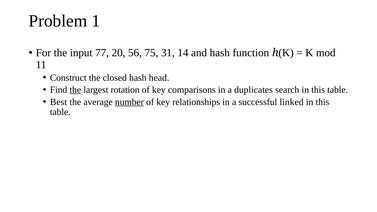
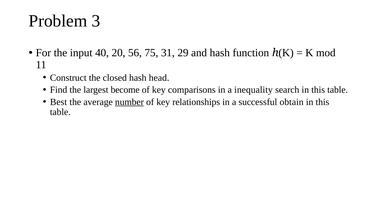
1: 1 -> 3
77: 77 -> 40
14: 14 -> 29
the at (75, 90) underline: present -> none
rotation: rotation -> become
duplicates: duplicates -> inequality
linked: linked -> obtain
